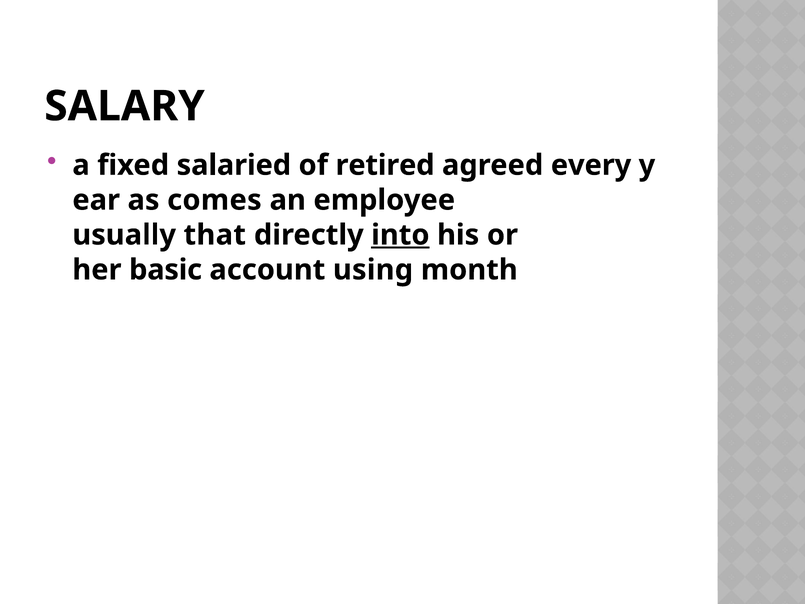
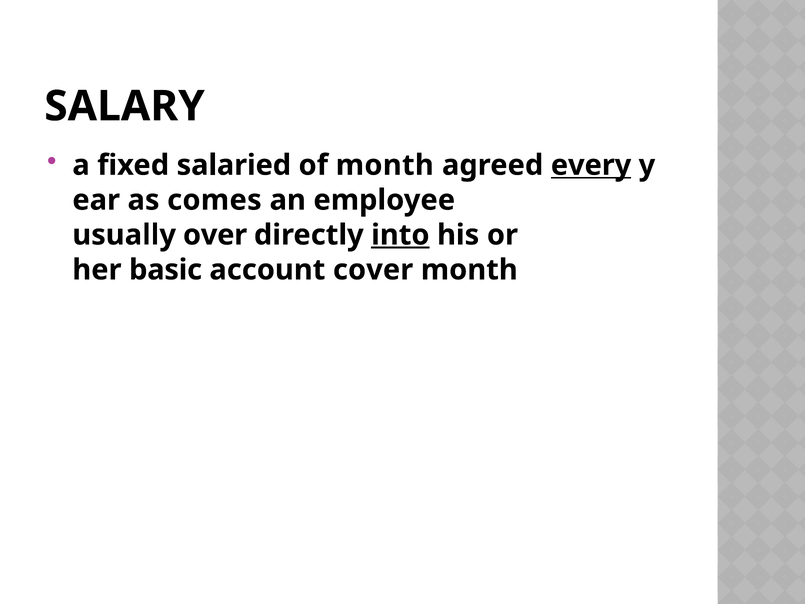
of retired: retired -> month
every underline: none -> present
that: that -> over
using: using -> cover
